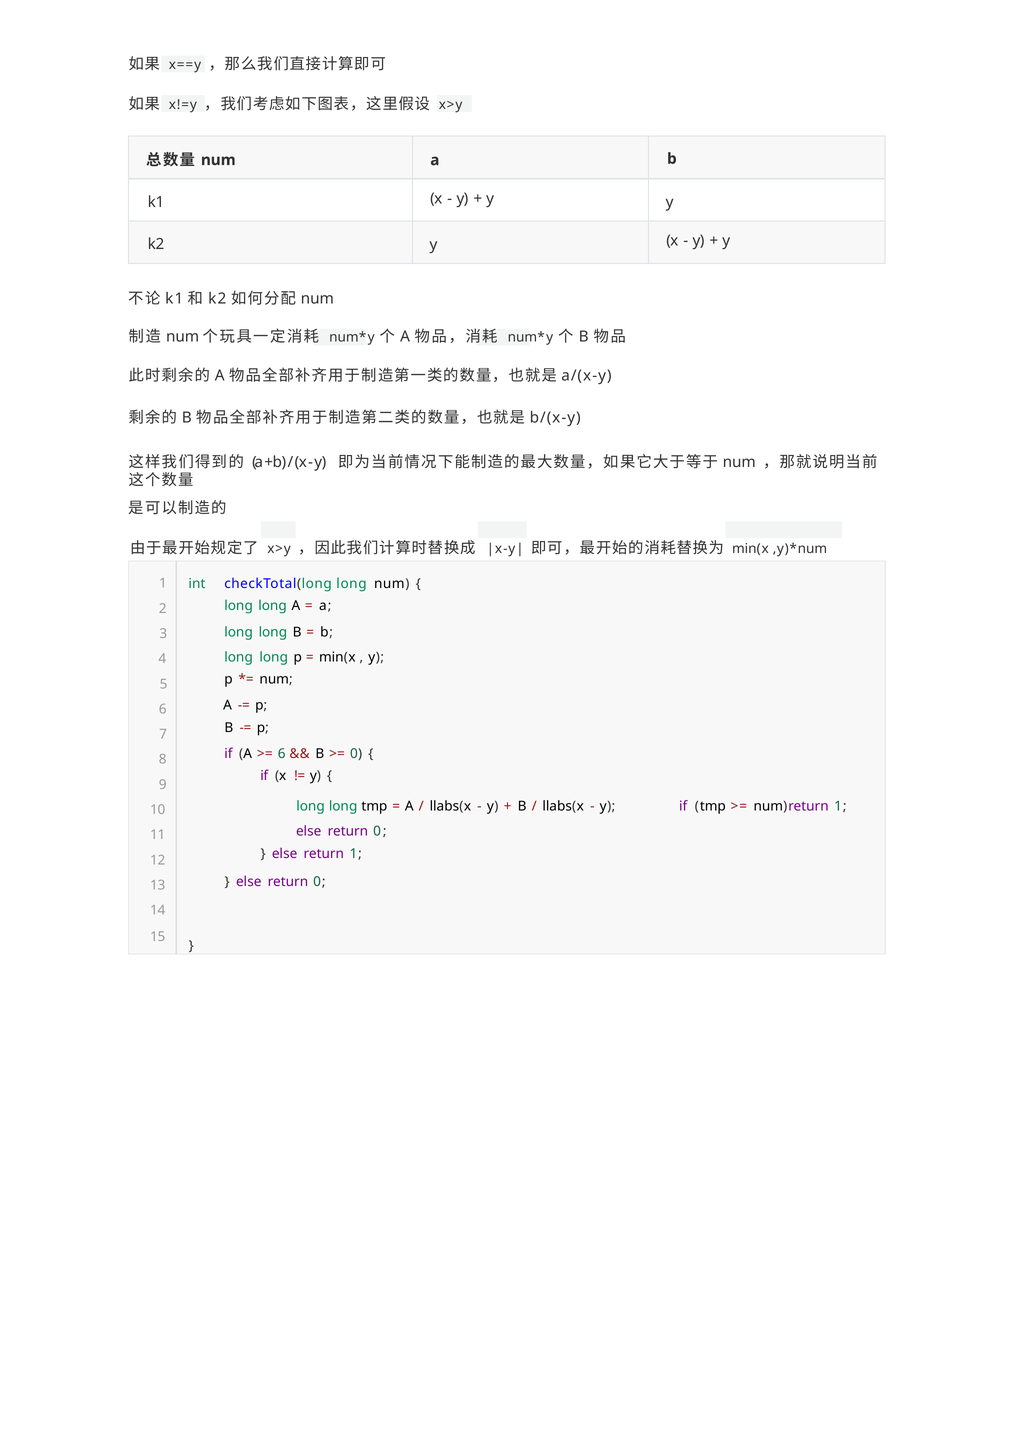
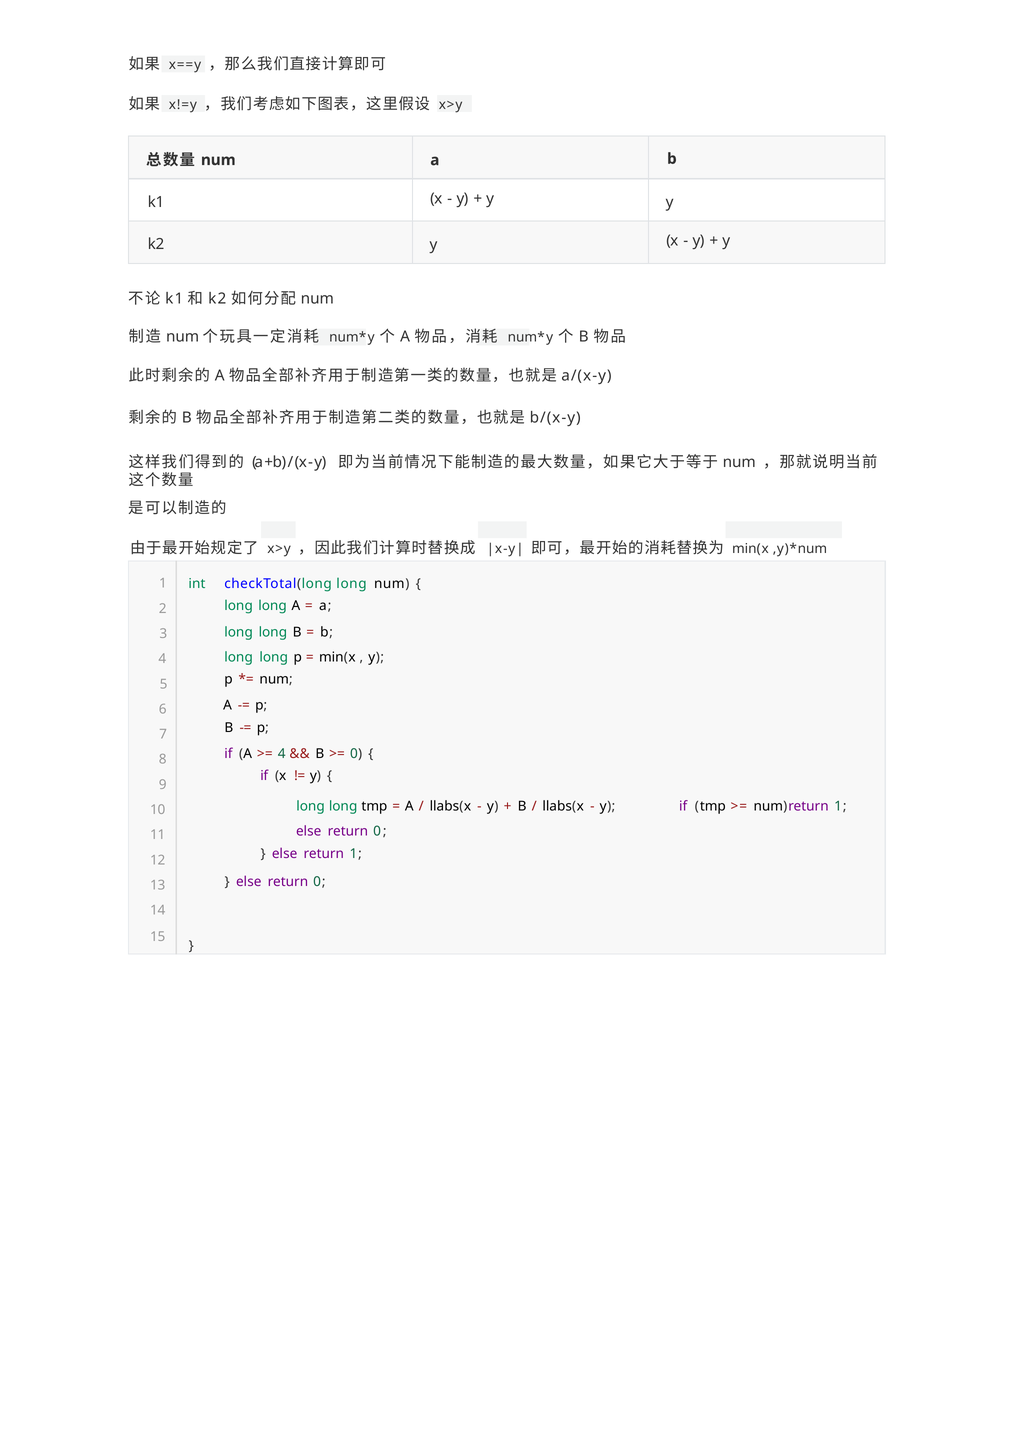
6 at (282, 754): 6 -> 4
